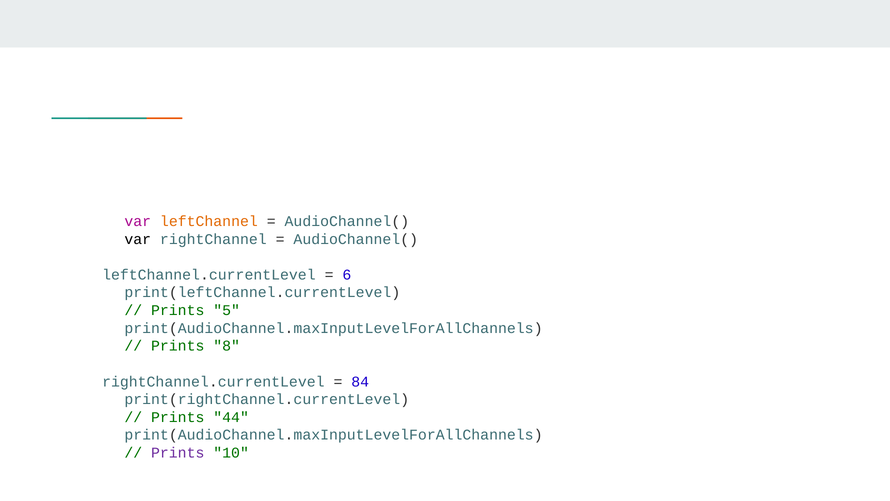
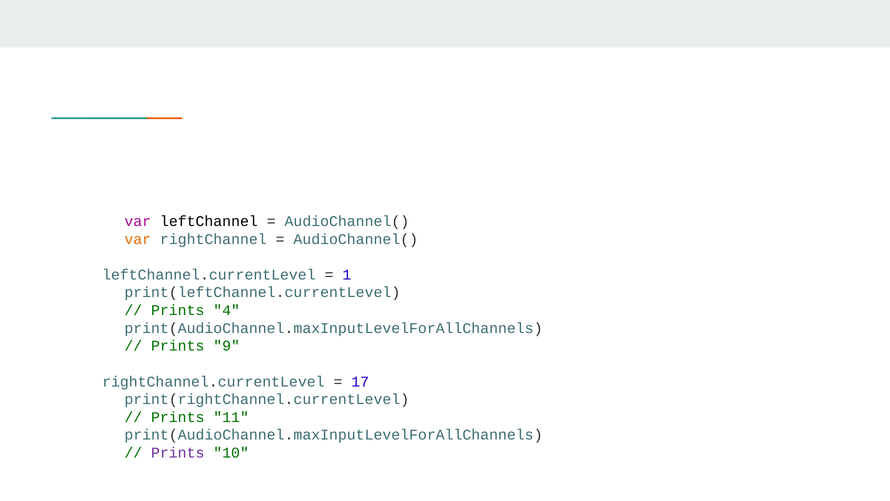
leftChannel colour: orange -> black
var at (138, 239) colour: black -> orange
6: 6 -> 1
5: 5 -> 4
8: 8 -> 9
84: 84 -> 17
44: 44 -> 11
